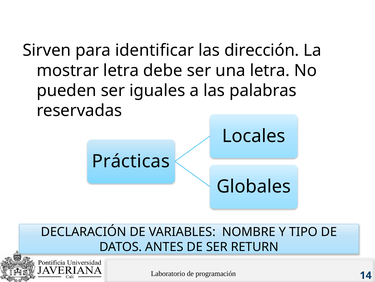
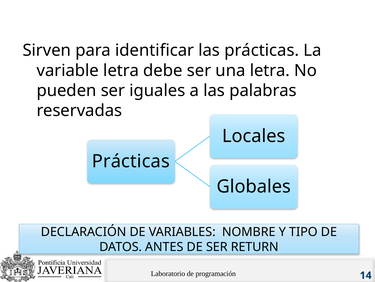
las dirección: dirección -> prácticas
mostrar: mostrar -> variable
